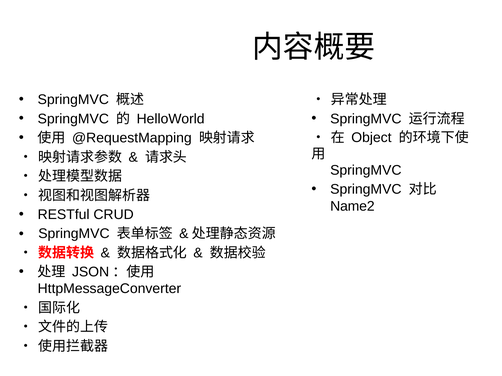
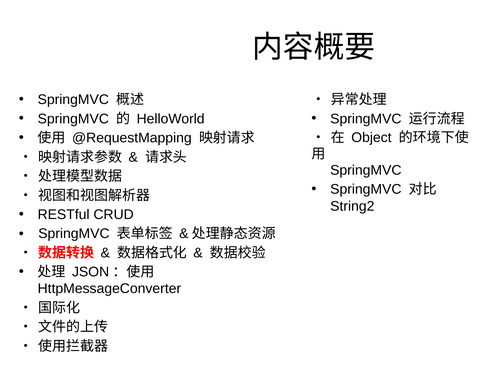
Name2: Name2 -> String2
